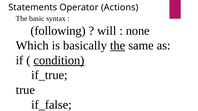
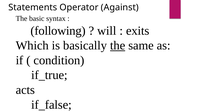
Actions: Actions -> Against
none: none -> exits
condition underline: present -> none
true: true -> acts
